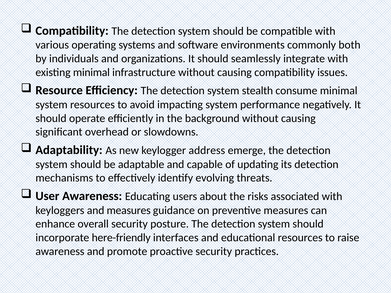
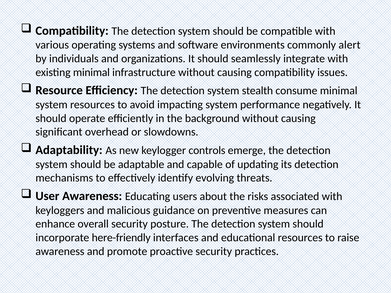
both: both -> alert
address: address -> controls
and measures: measures -> malicious
